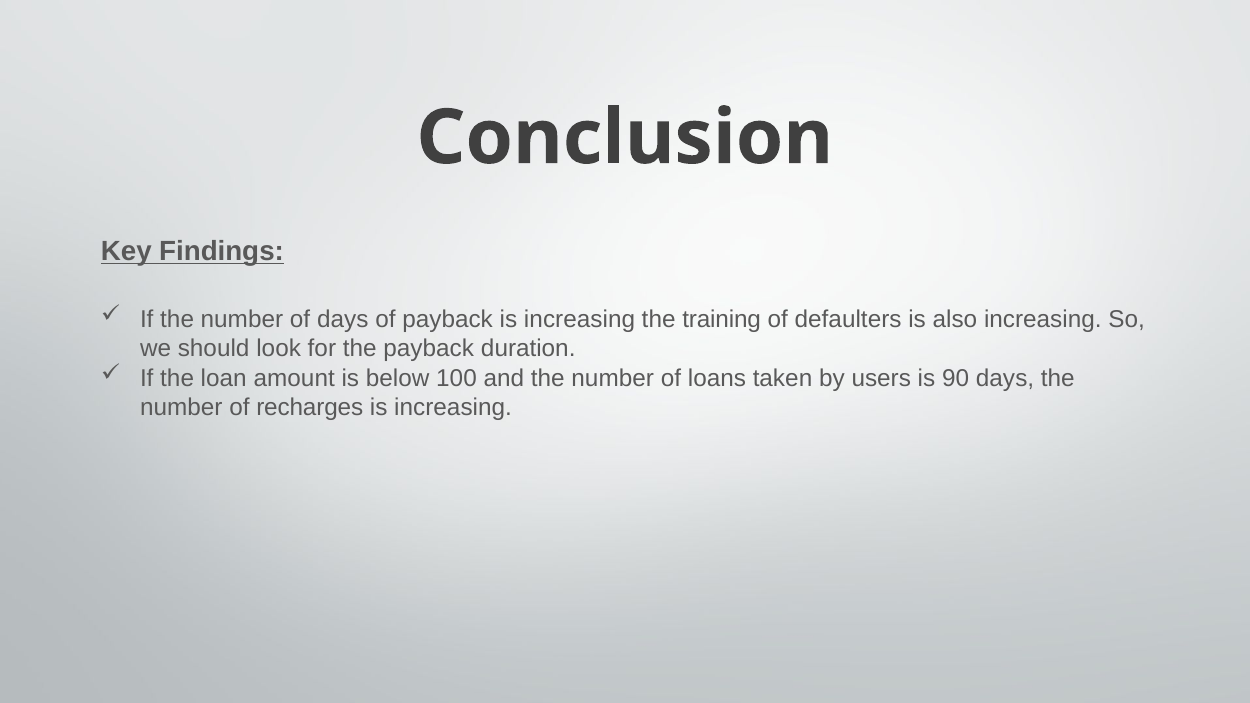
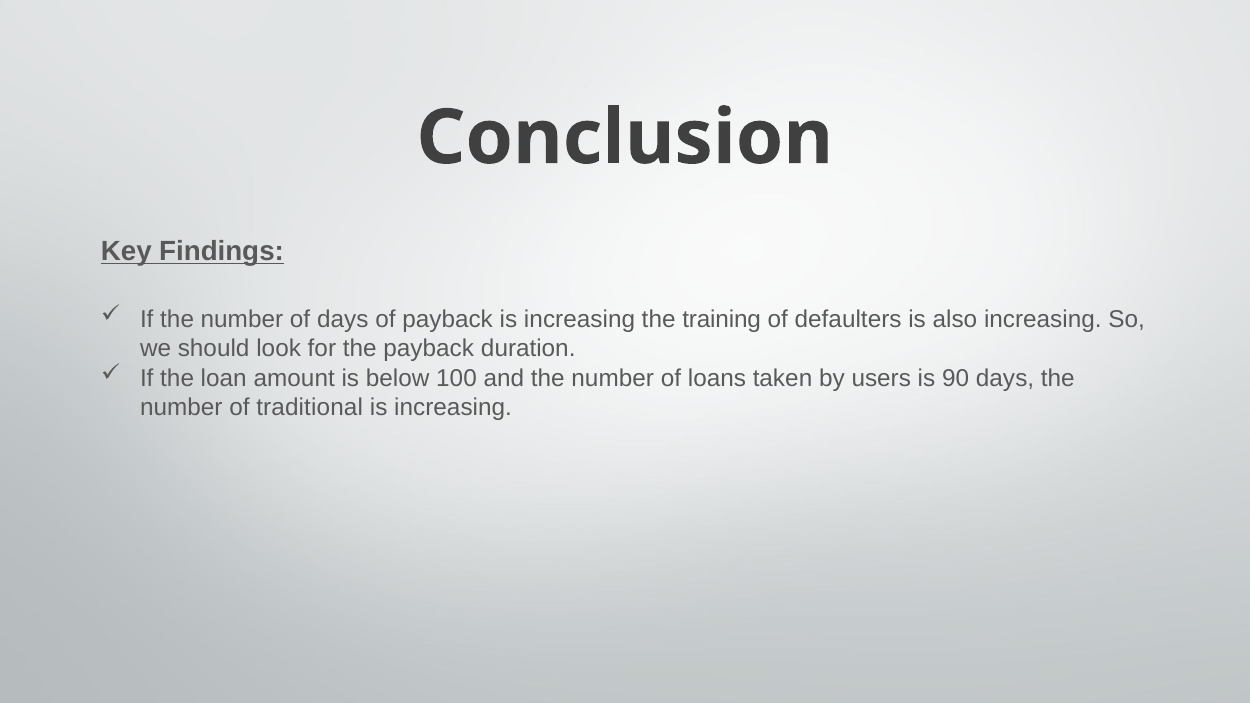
recharges: recharges -> traditional
